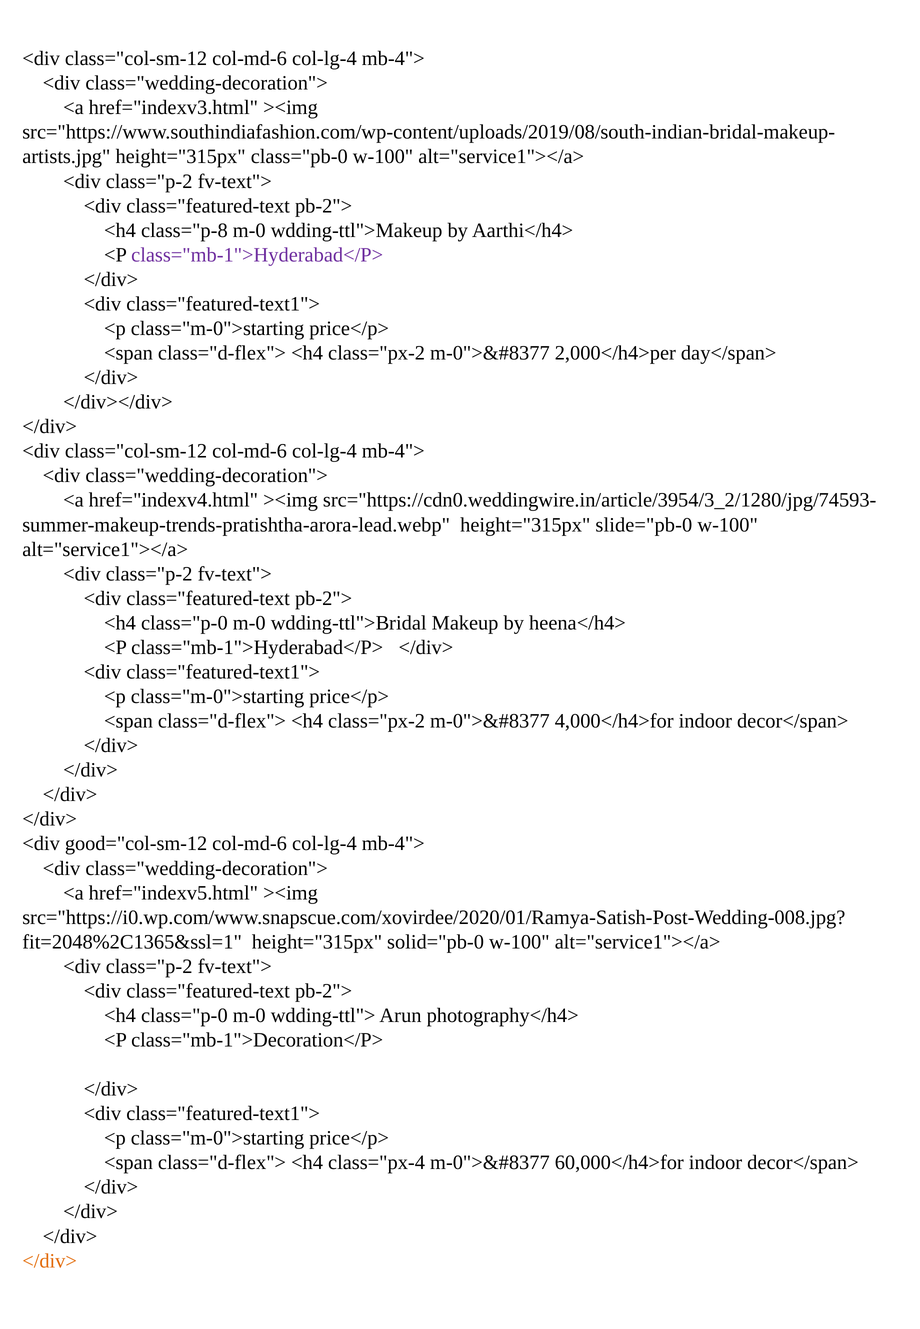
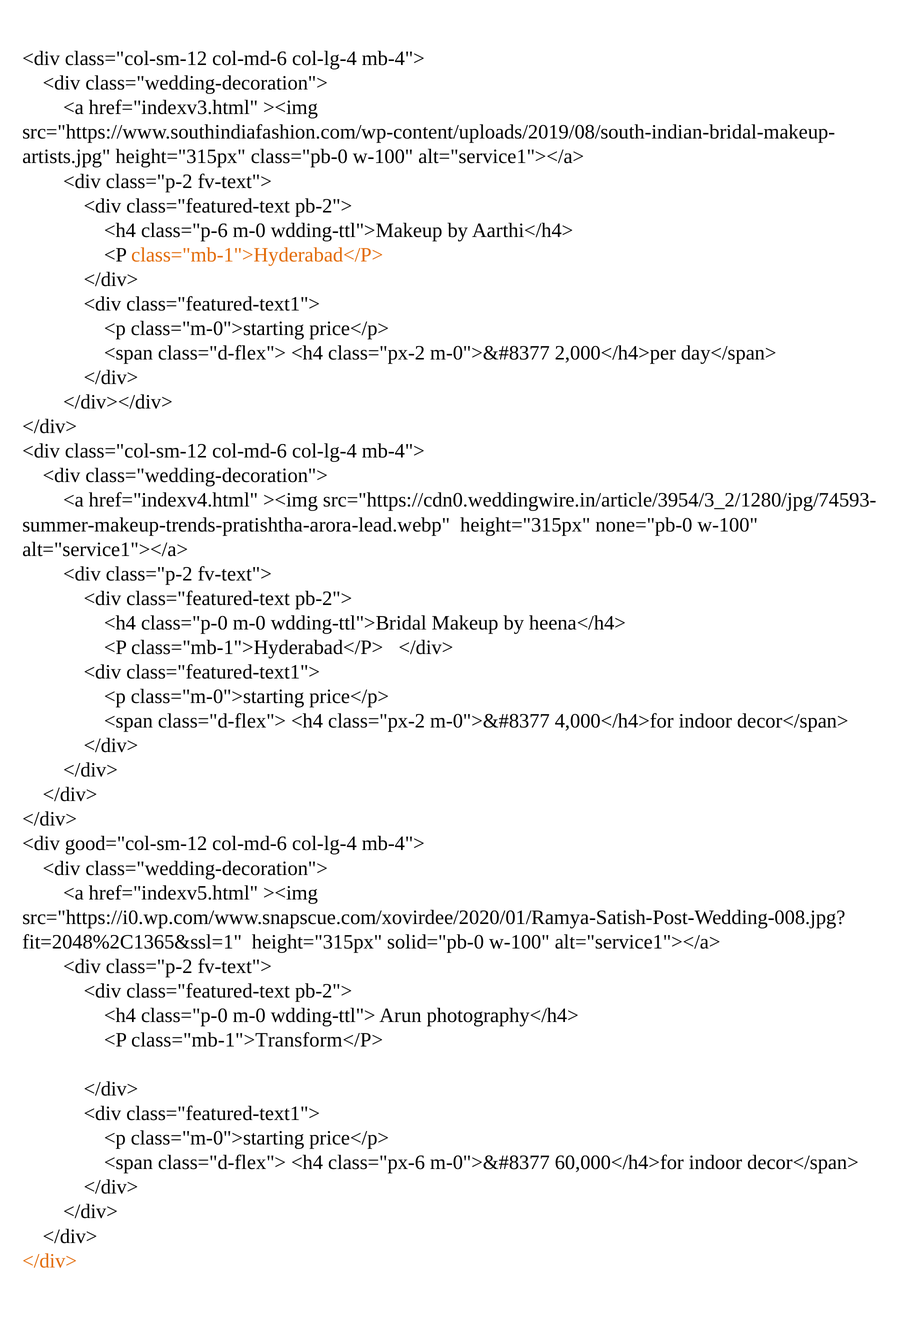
class="p-8: class="p-8 -> class="p-6
class="mb-1">Hyderabad</P> at (257, 255) colour: purple -> orange
slide="pb-0: slide="pb-0 -> none="pb-0
class="mb-1">Decoration</P>: class="mb-1">Decoration</P> -> class="mb-1">Transform</P>
class="px-4: class="px-4 -> class="px-6
